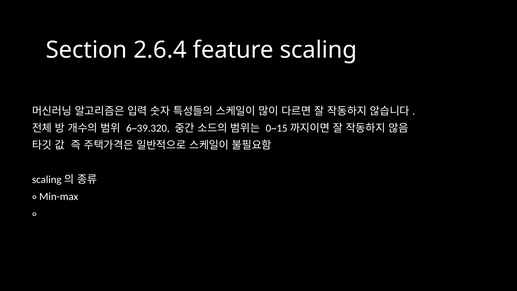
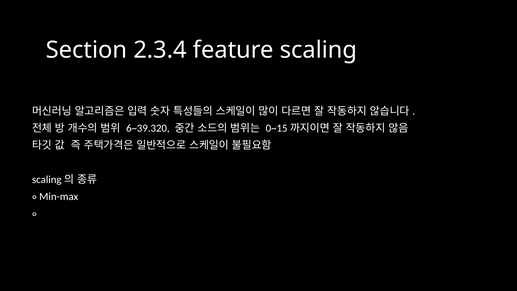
2.6.4: 2.6.4 -> 2.3.4
